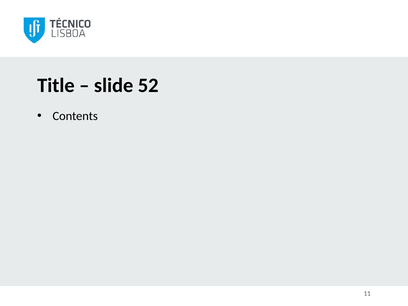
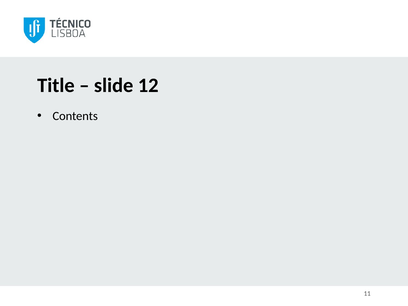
52: 52 -> 12
